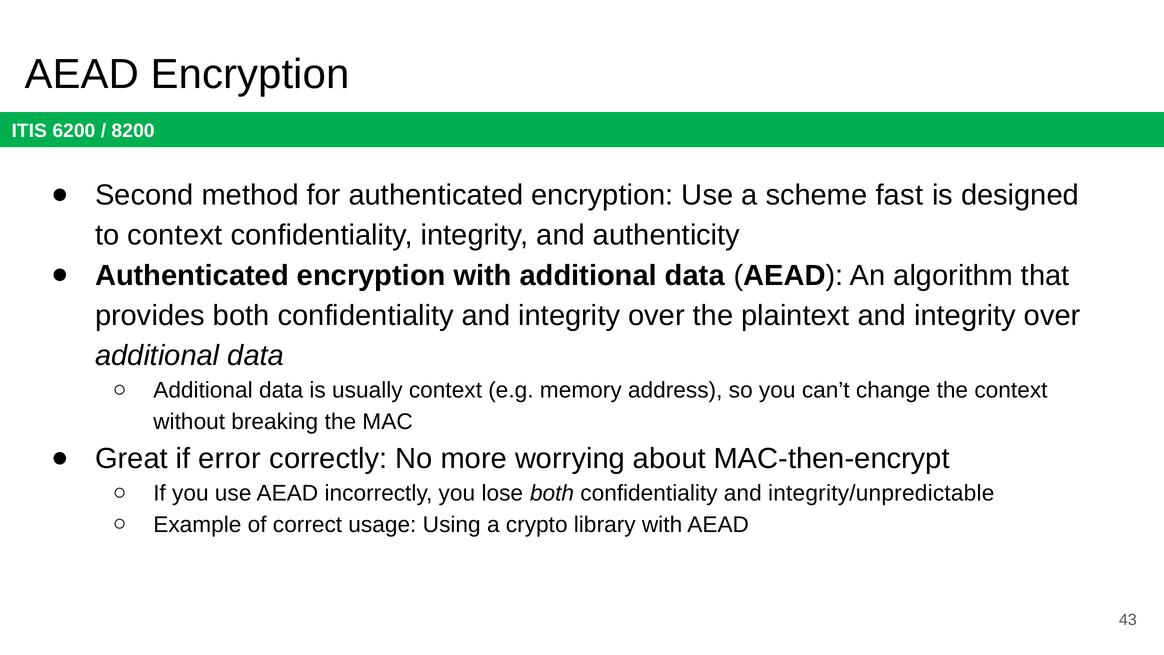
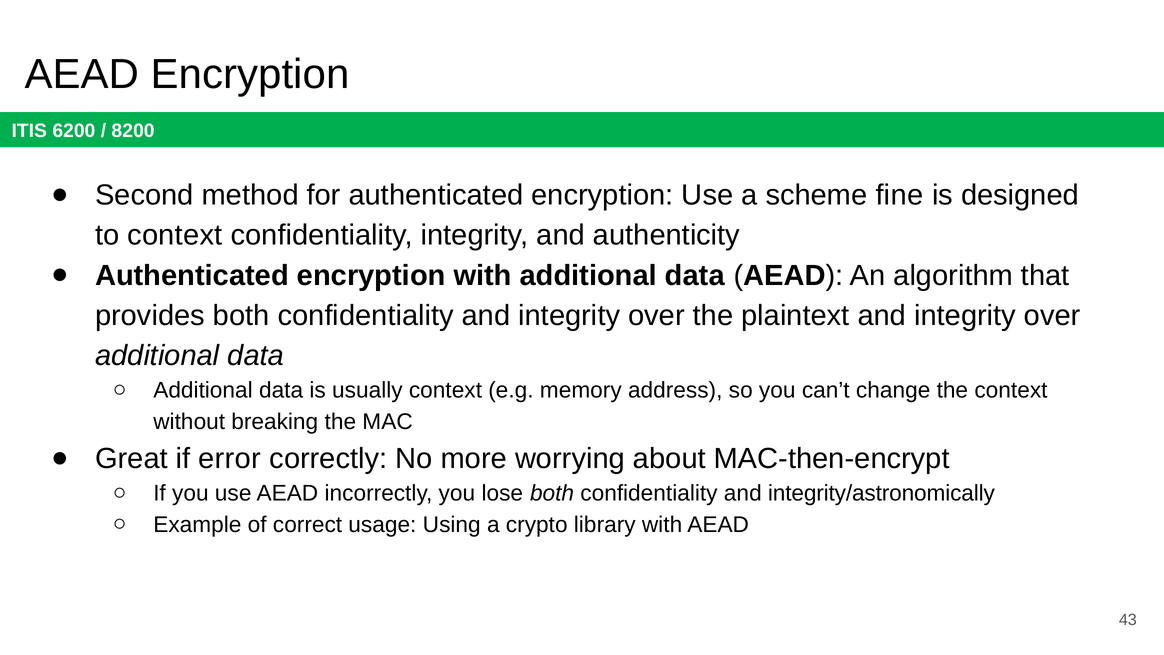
fast: fast -> fine
integrity/unpredictable: integrity/unpredictable -> integrity/astronomically
